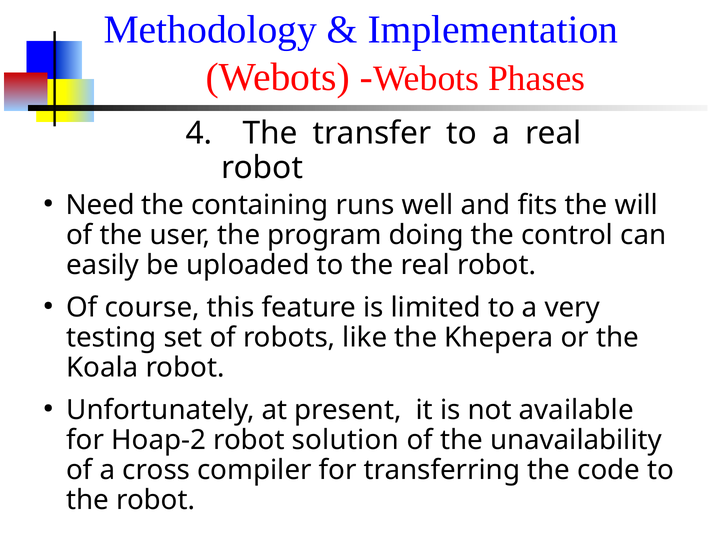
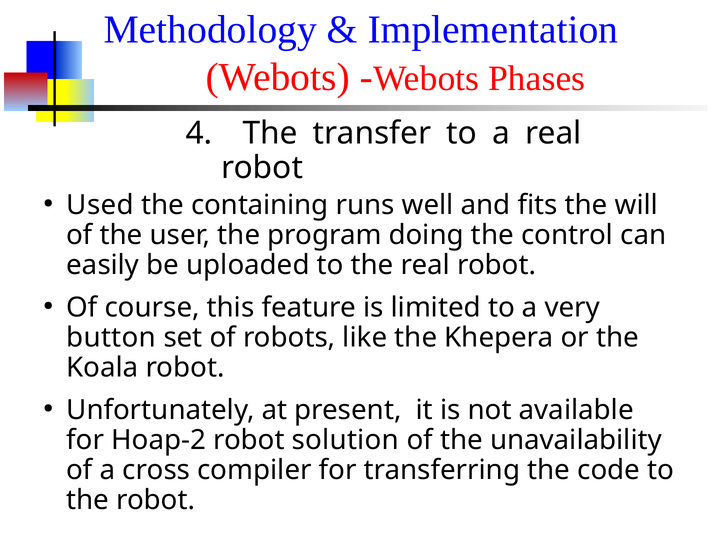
Need: Need -> Used
testing: testing -> button
